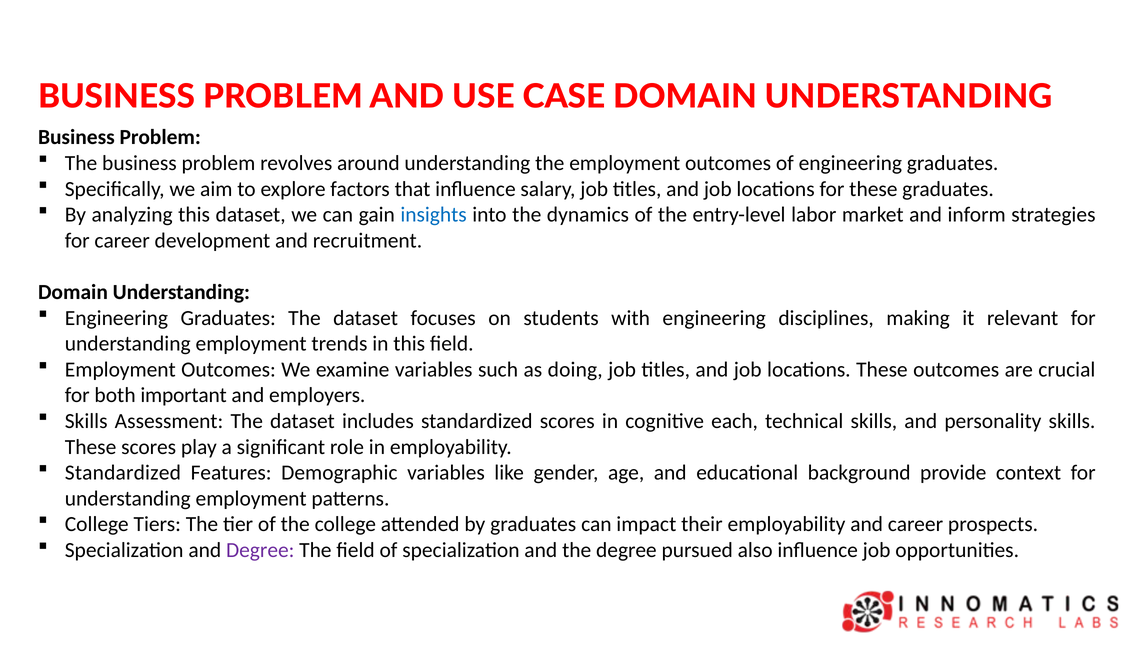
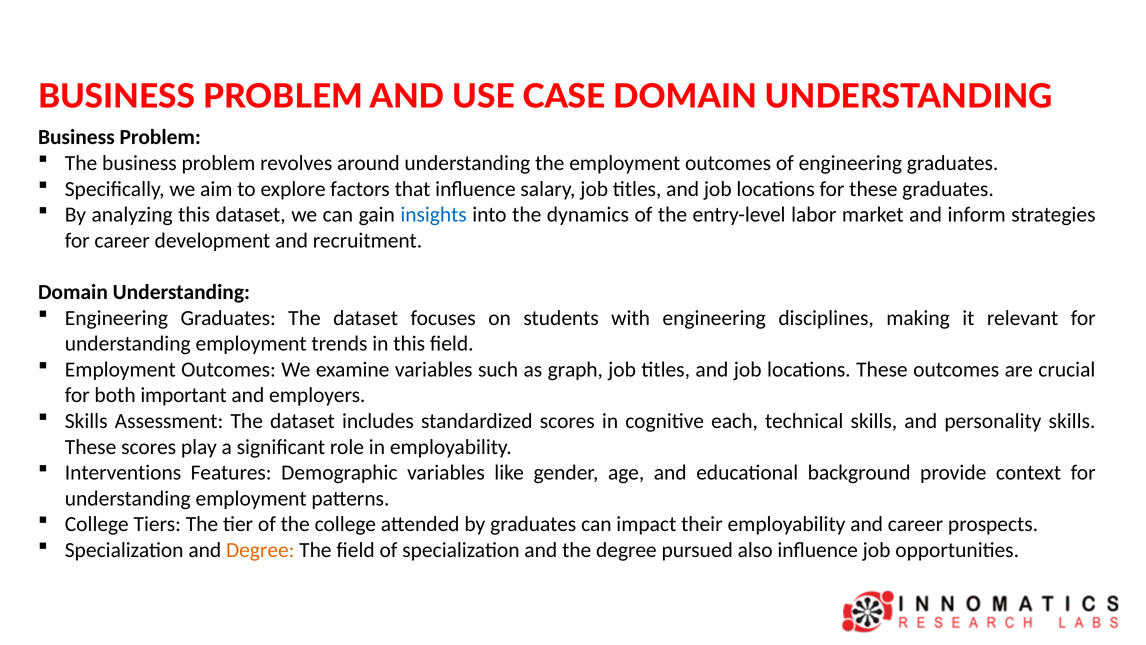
doing: doing -> graph
Standardized at (123, 472): Standardized -> Interventions
Degree at (260, 550) colour: purple -> orange
